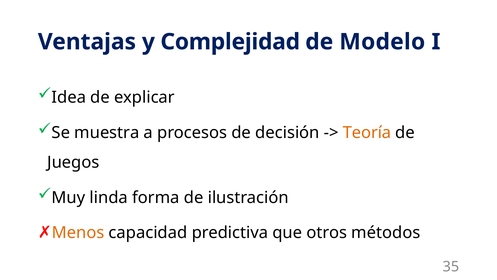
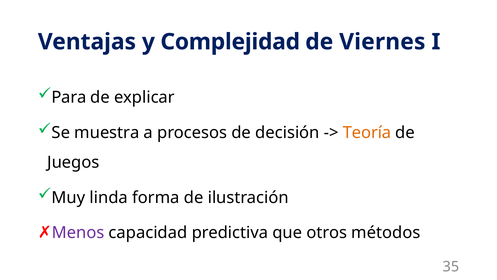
Modelo: Modelo -> Viernes
Idea: Idea -> Para
Menos colour: orange -> purple
